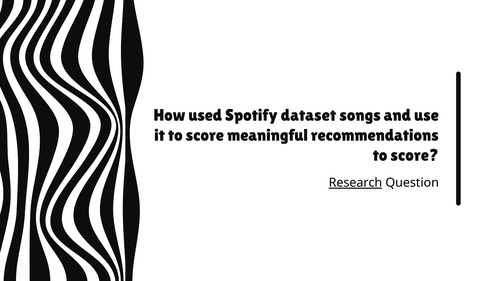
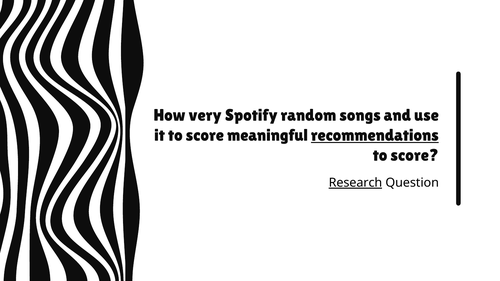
used: used -> very
dataset: dataset -> random
recommendations underline: none -> present
